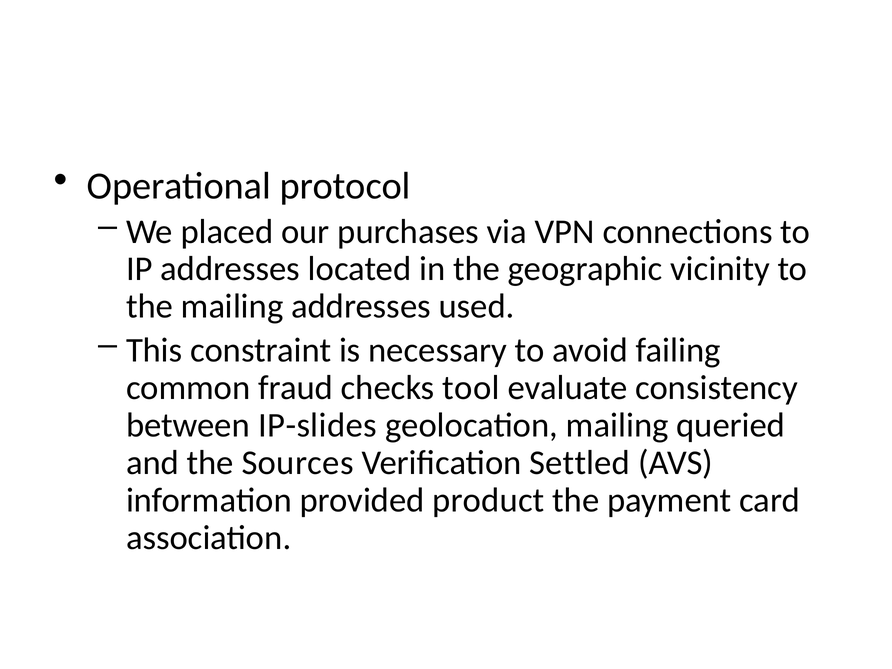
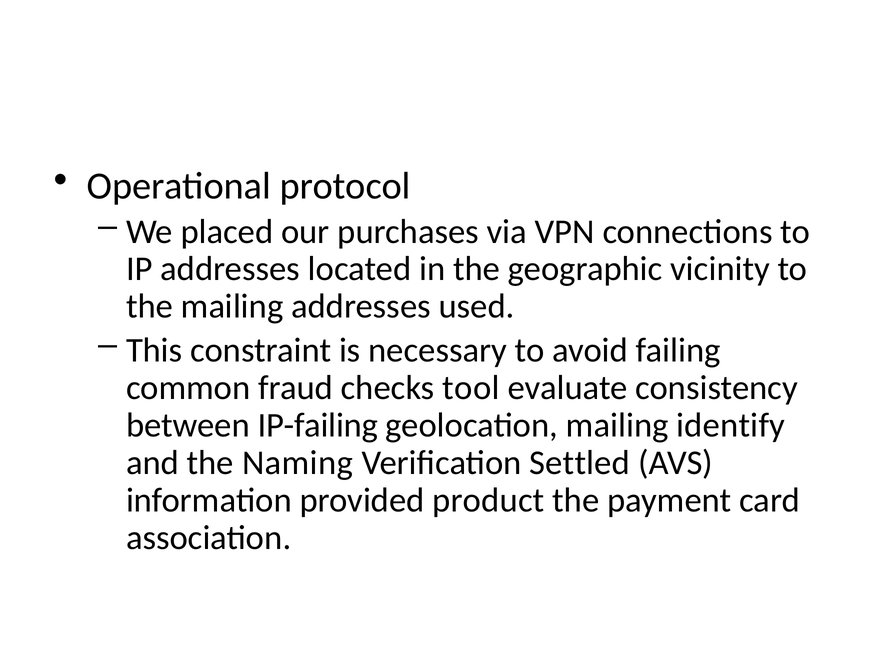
IP-slides: IP-slides -> IP-failing
queried: queried -> identify
Sources: Sources -> Naming
